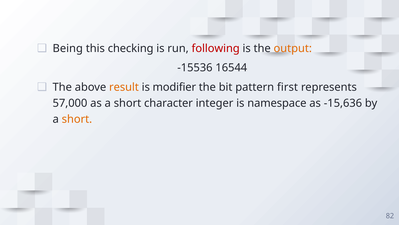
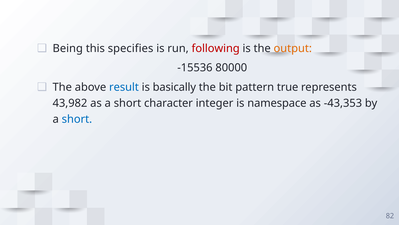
checking: checking -> specifies
16544: 16544 -> 80000
result colour: orange -> blue
modifier: modifier -> basically
first: first -> true
57,000: 57,000 -> 43,982
-15,636: -15,636 -> -43,353
short at (77, 119) colour: orange -> blue
